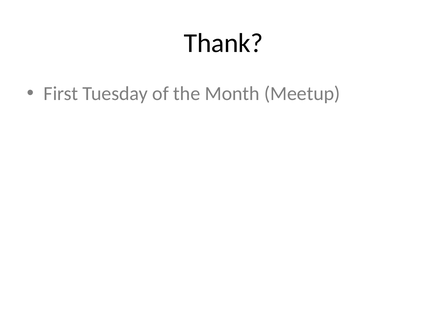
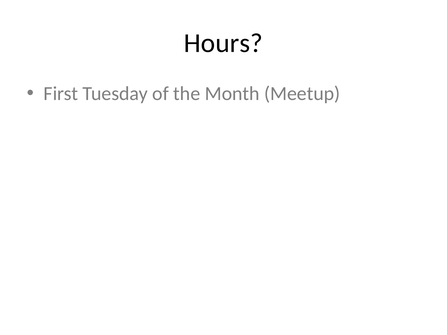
Thank: Thank -> Hours
